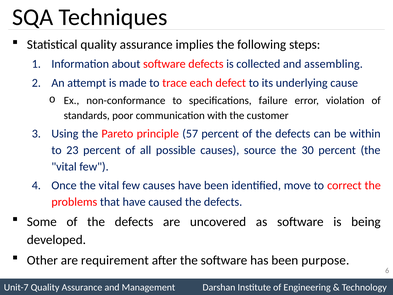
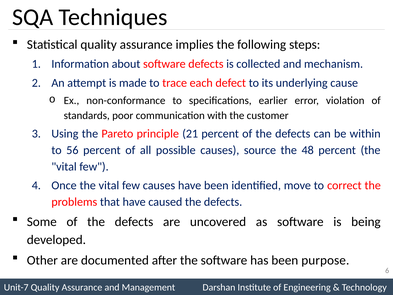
assembling: assembling -> mechanism
failure: failure -> earlier
57: 57 -> 21
23: 23 -> 56
30: 30 -> 48
requirement: requirement -> documented
